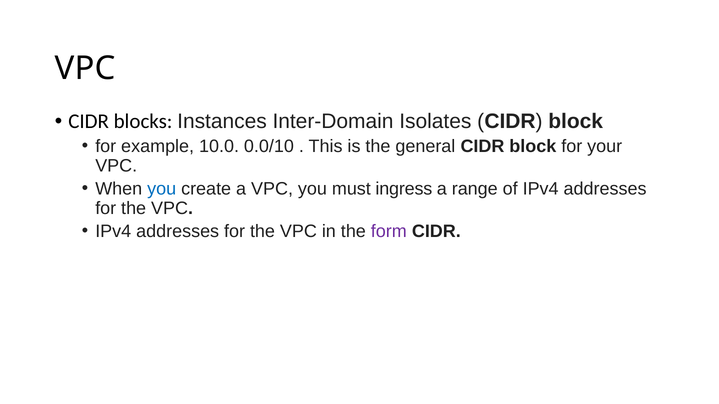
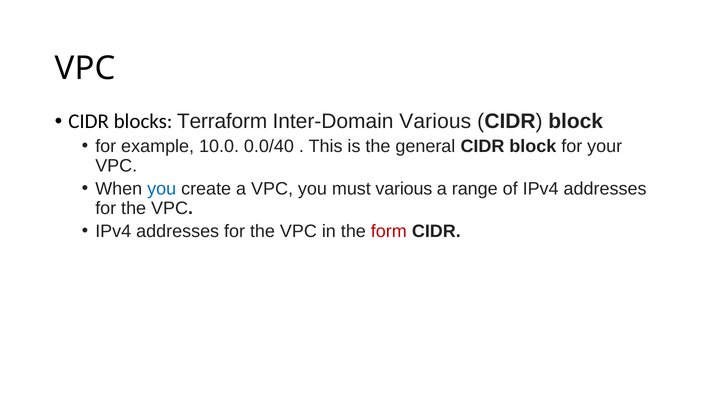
Instances: Instances -> Terraform
Inter-Domain Isolates: Isolates -> Various
0.0/10: 0.0/10 -> 0.0/40
must ingress: ingress -> various
form colour: purple -> red
